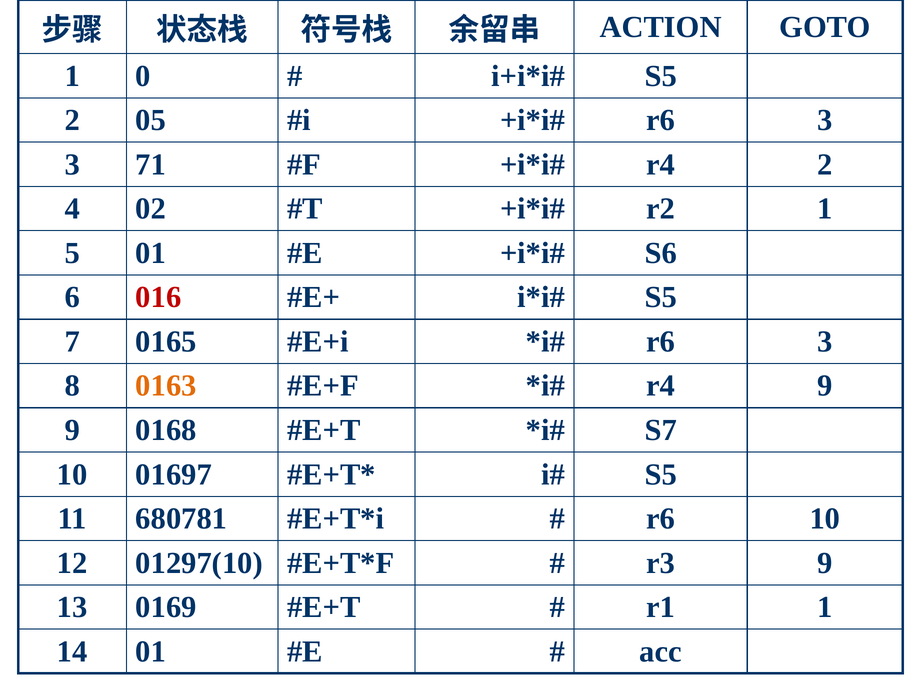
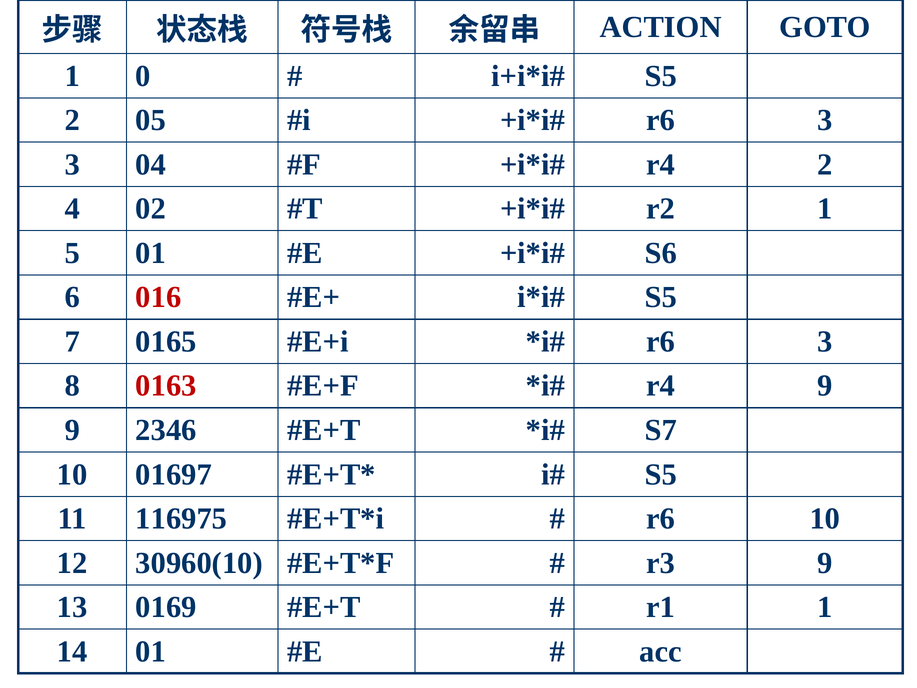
71: 71 -> 04
0163 colour: orange -> red
0168: 0168 -> 2346
680781: 680781 -> 116975
01297(10: 01297(10 -> 30960(10
